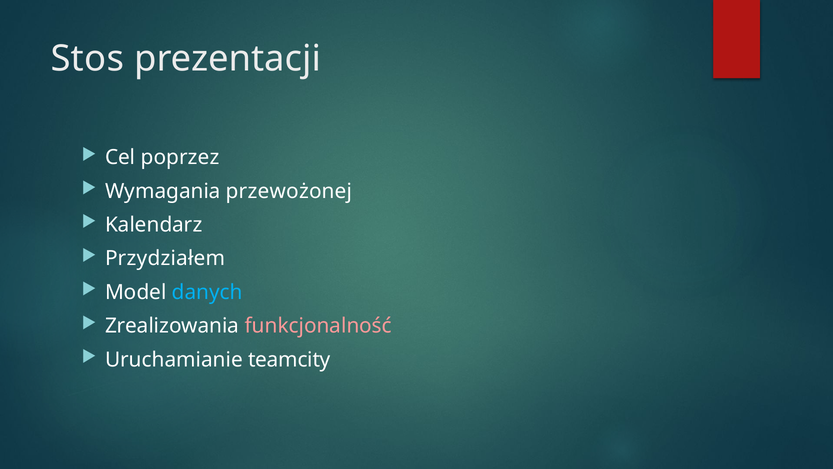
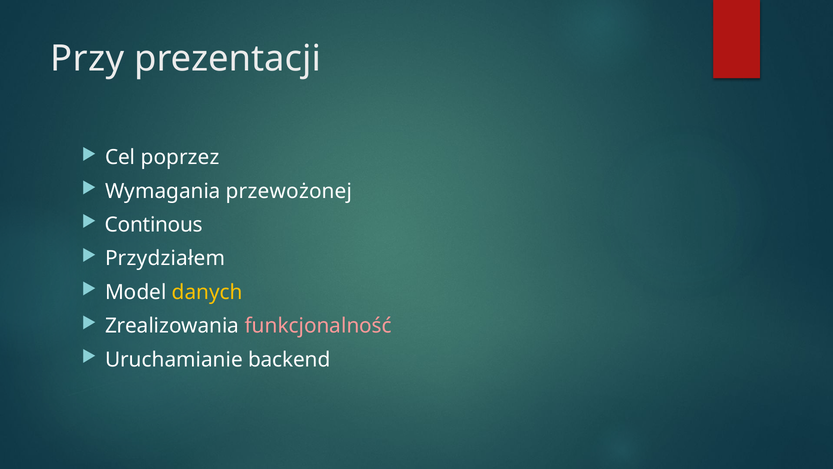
Stos: Stos -> Przy
Kalendarz: Kalendarz -> Continous
danych colour: light blue -> yellow
teamcity: teamcity -> backend
